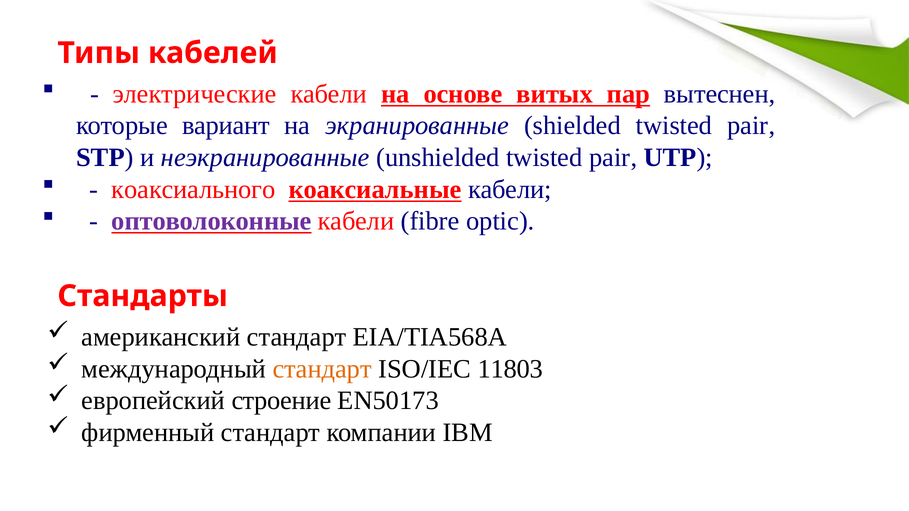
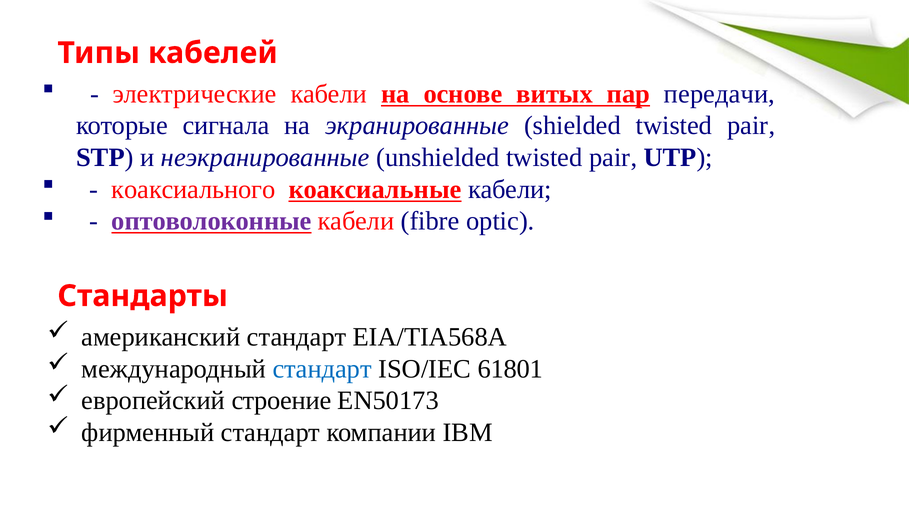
вытеснен: вытеснен -> передачи
вариант: вариант -> сигнала
стандарт at (322, 369) colour: orange -> blue
11803: 11803 -> 61801
